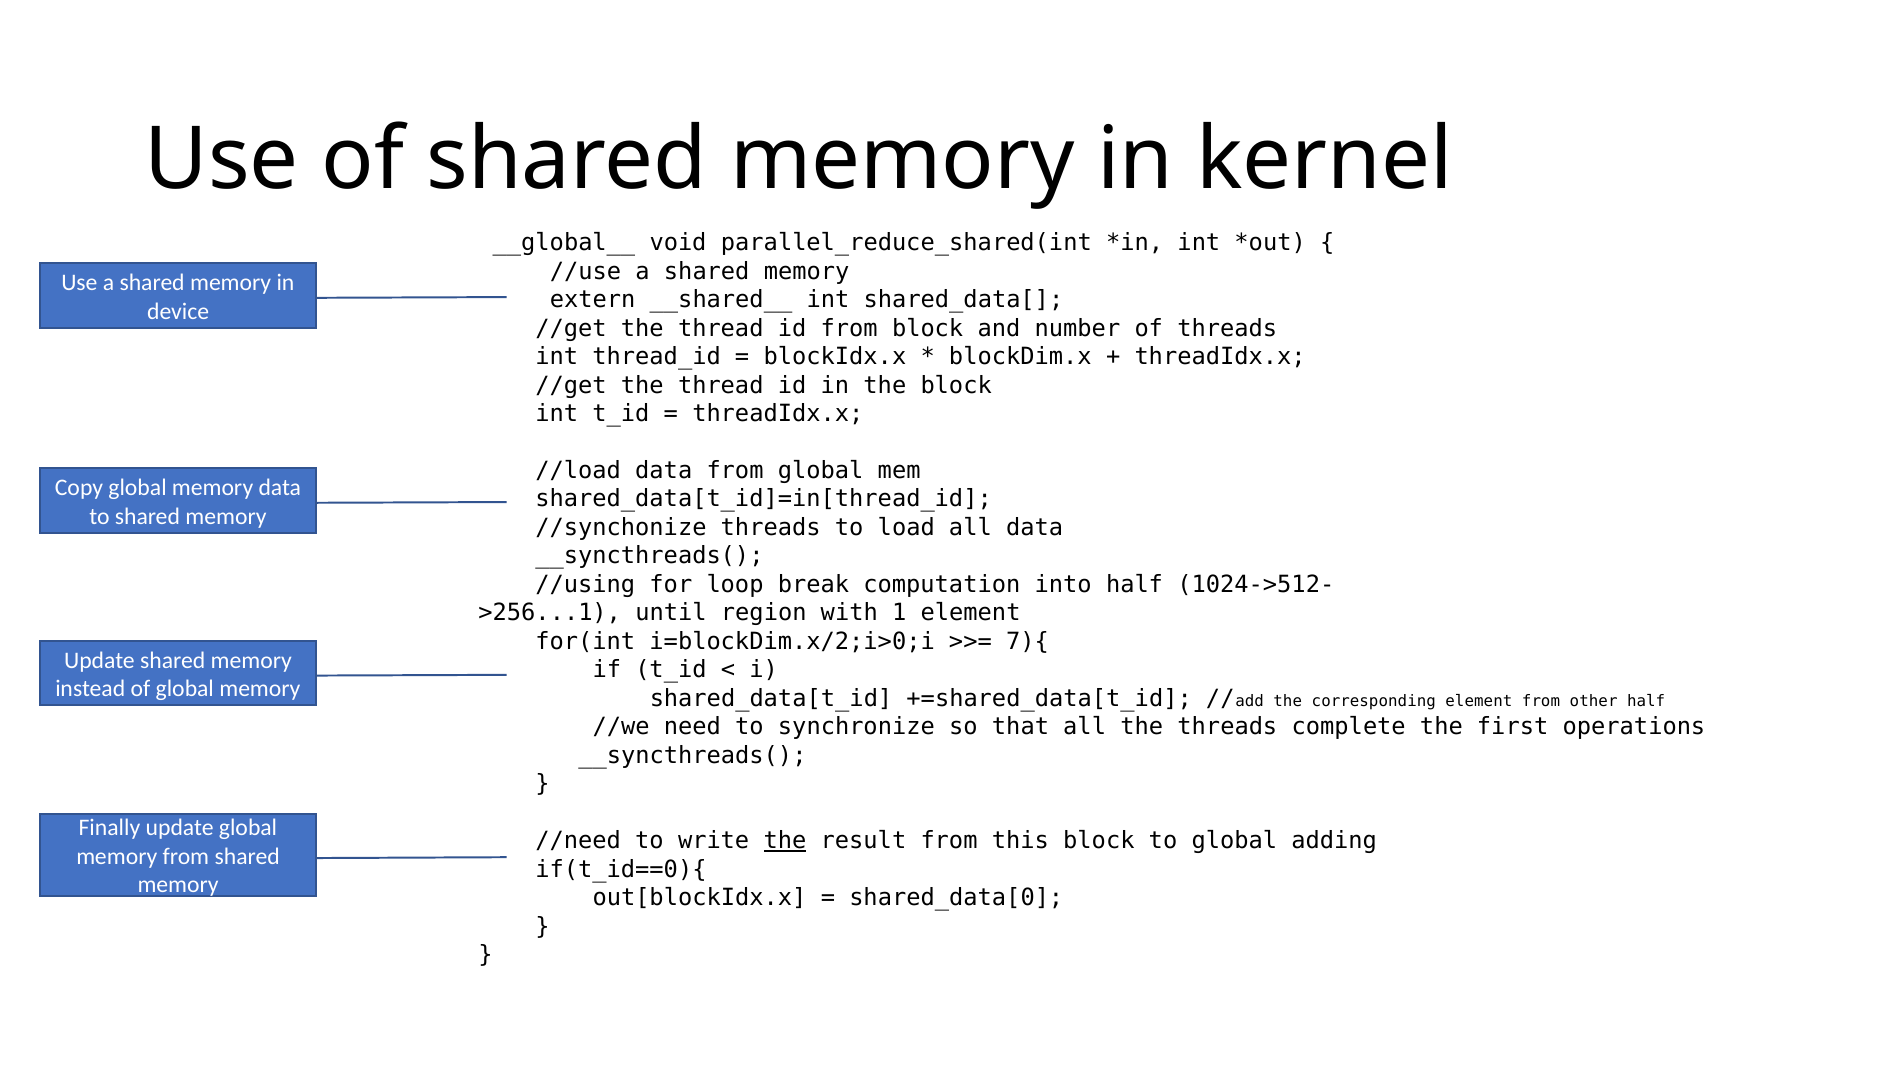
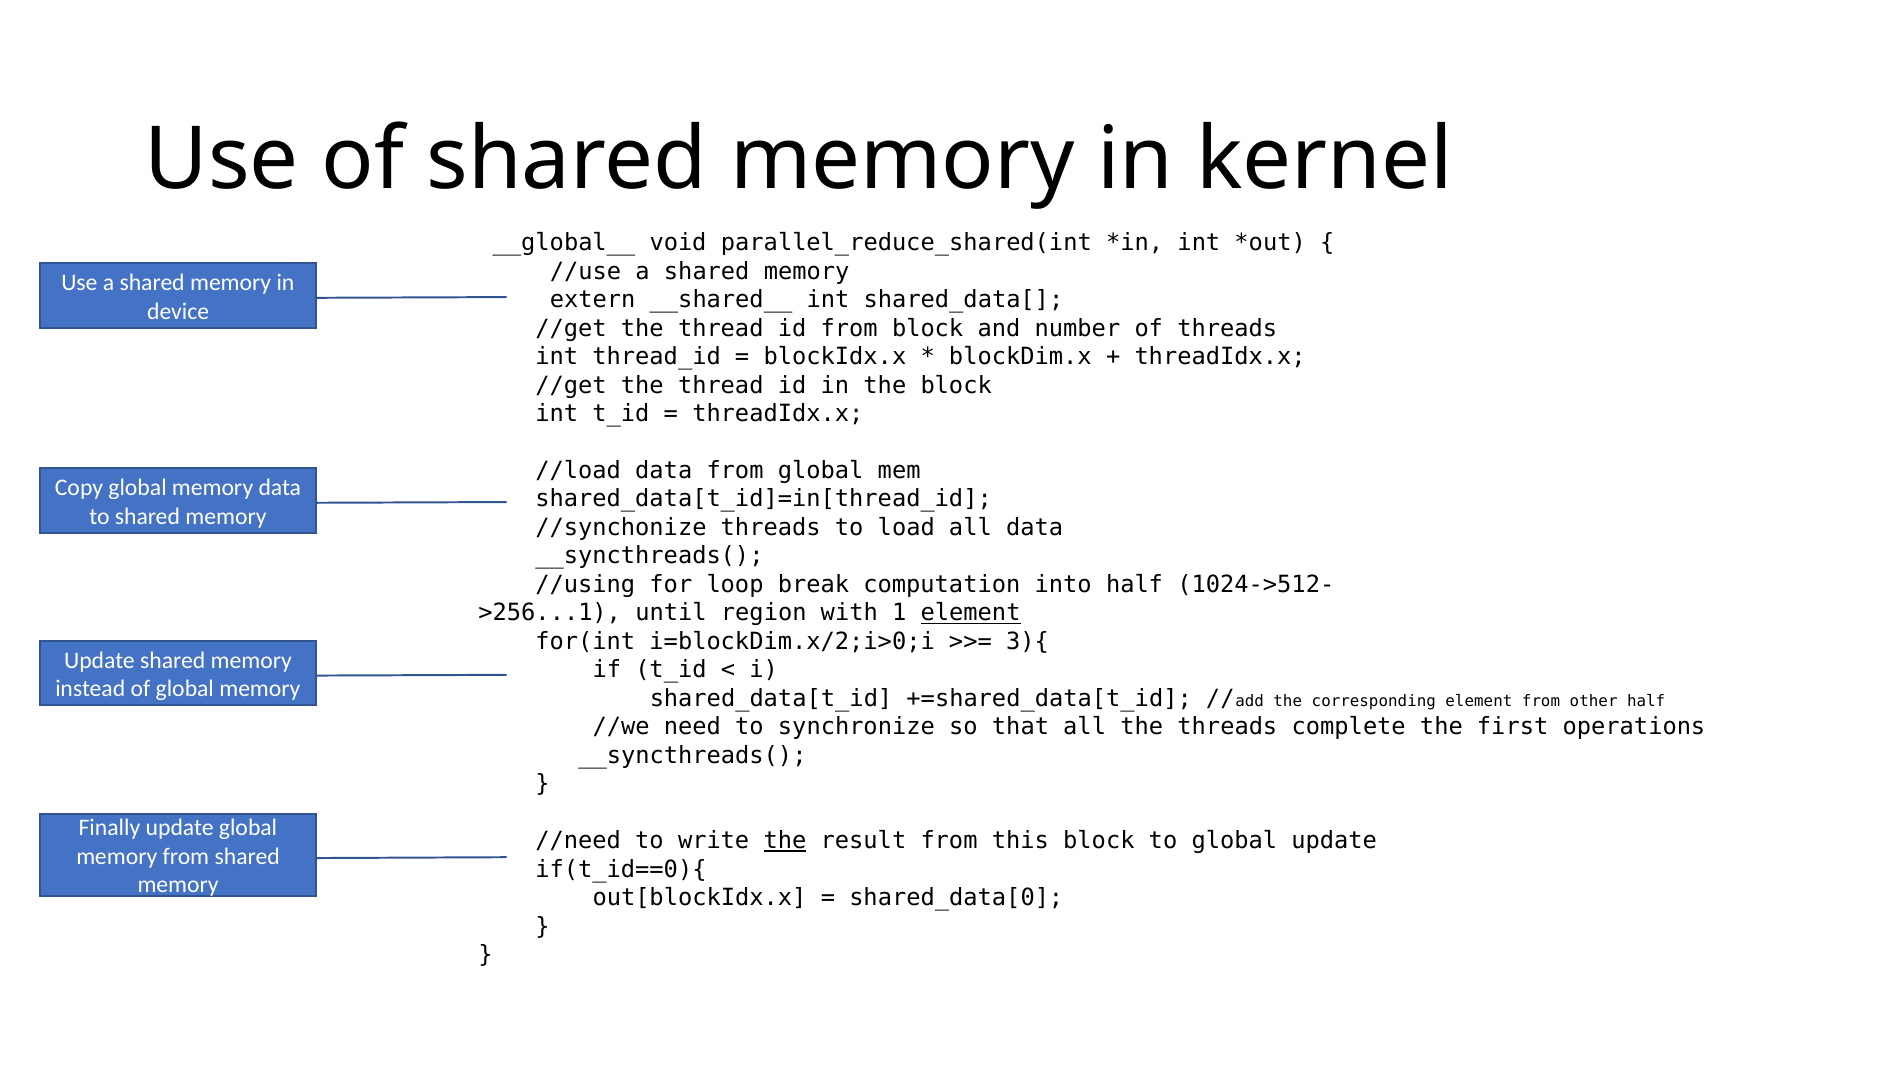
element at (971, 613) underline: none -> present
7){: 7){ -> 3){
global adding: adding -> update
